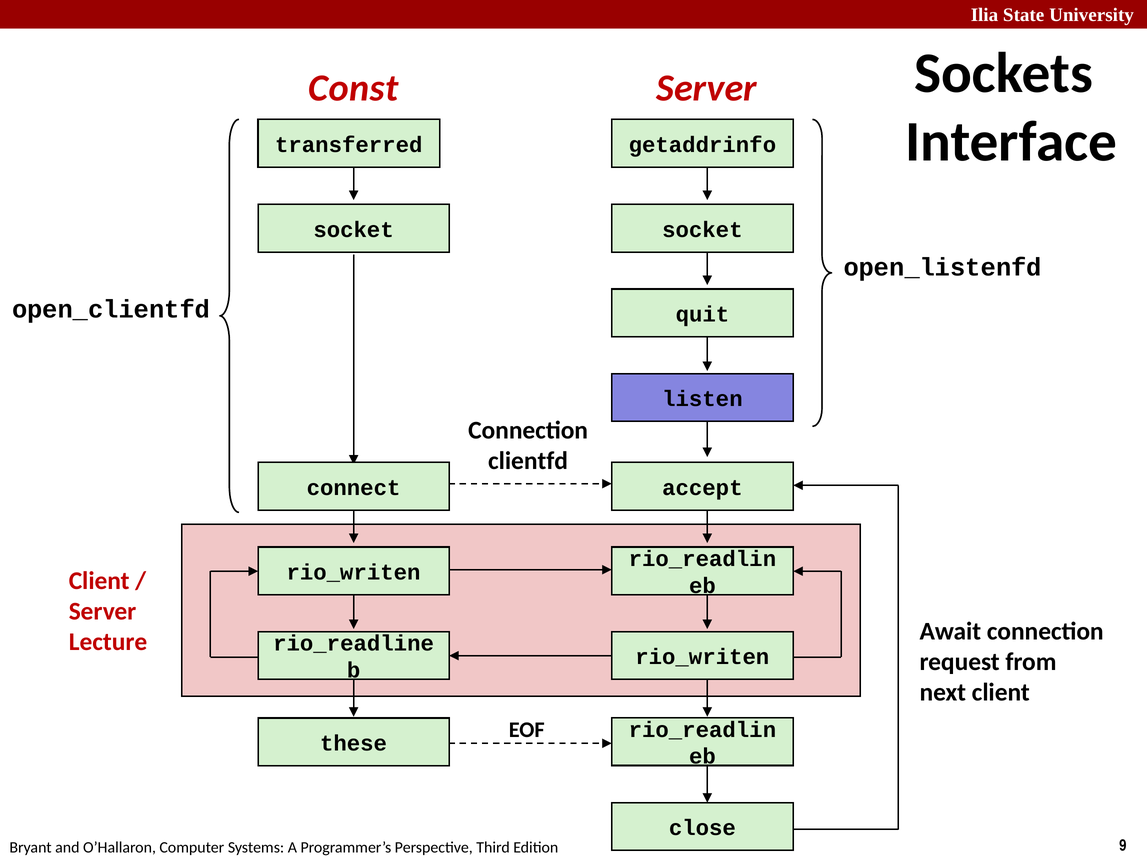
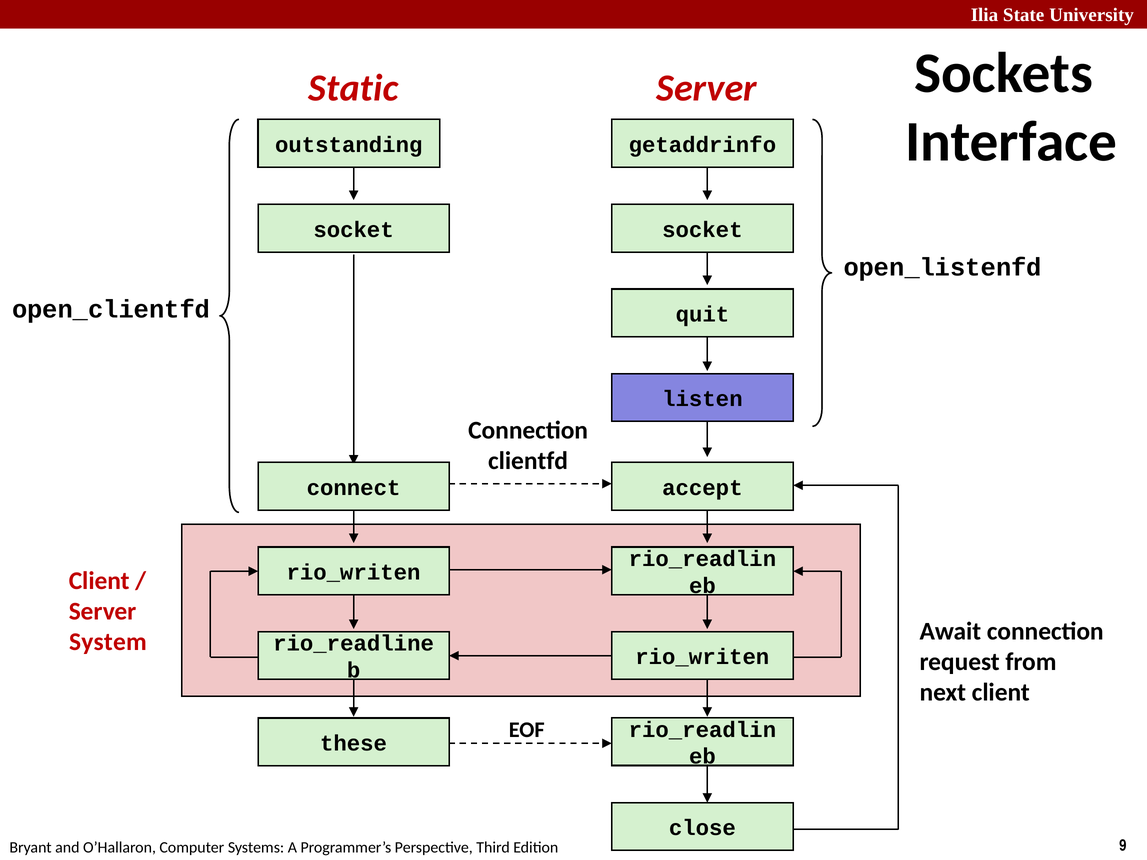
Const: Const -> Static
transferred: transferred -> outstanding
Lecture: Lecture -> System
